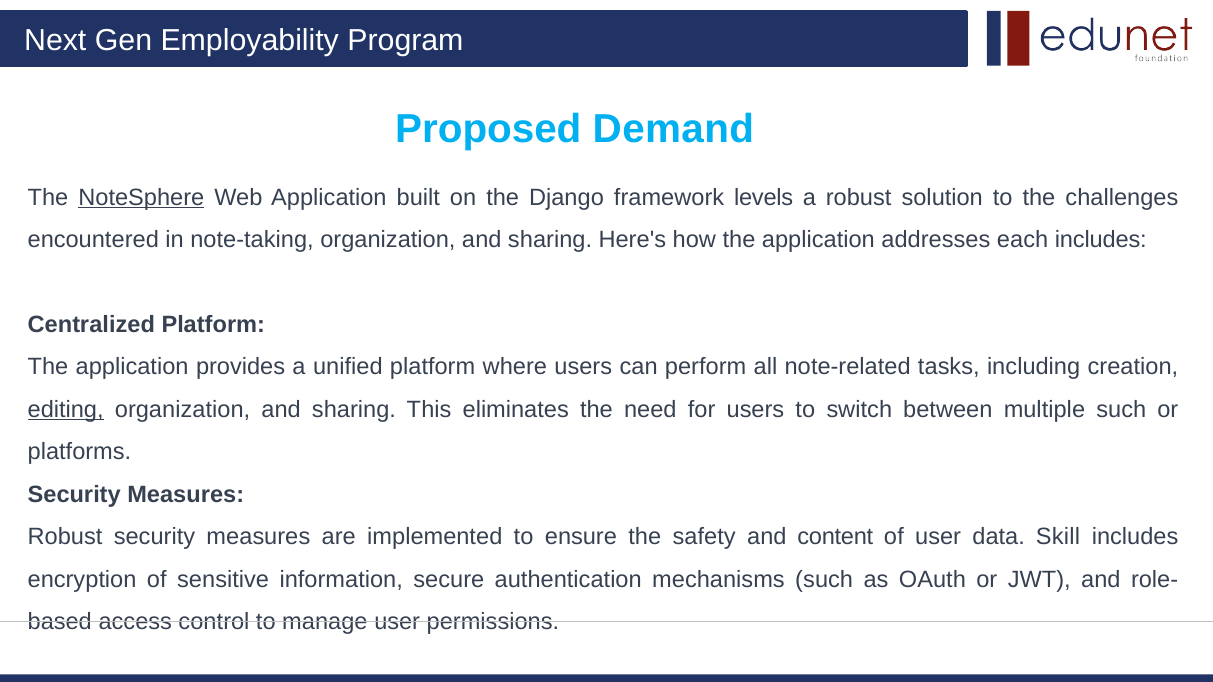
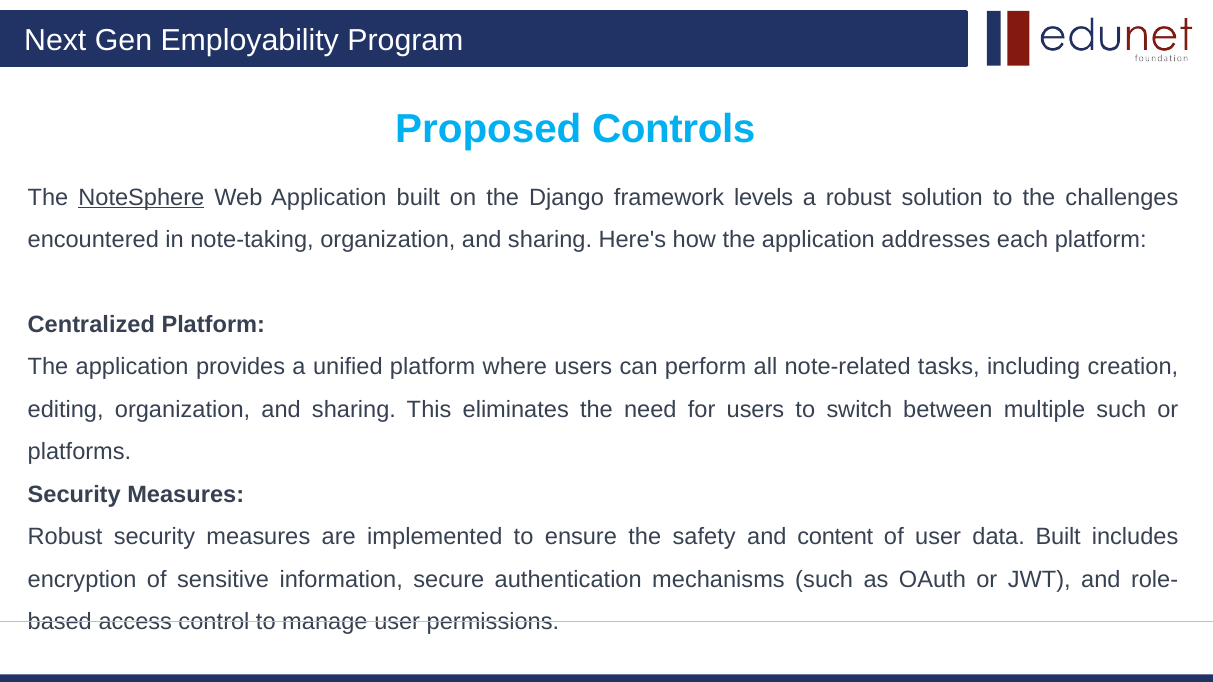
Demand: Demand -> Controls
each includes: includes -> platform
editing underline: present -> none
data Skill: Skill -> Built
